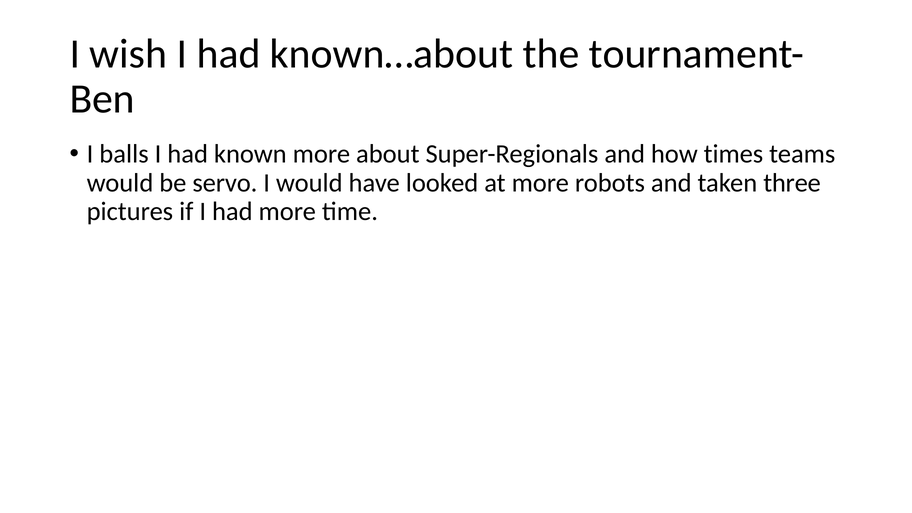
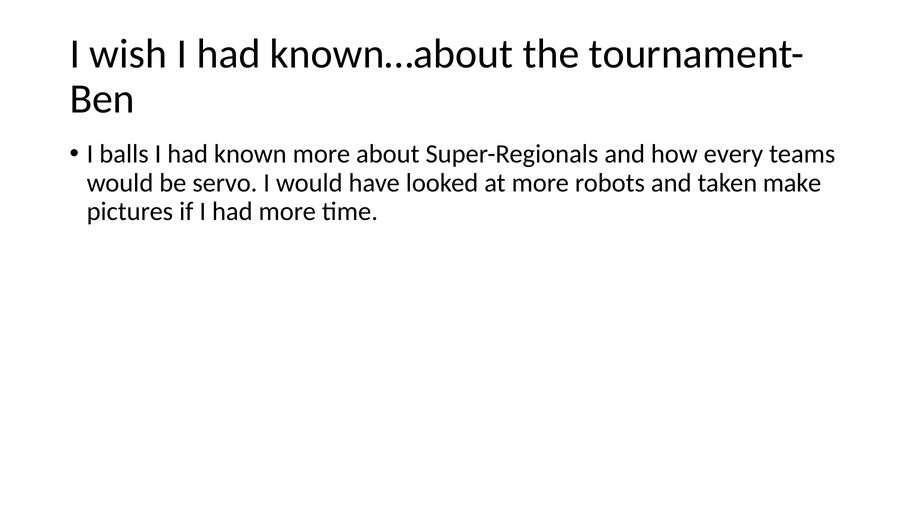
times: times -> every
three: three -> make
